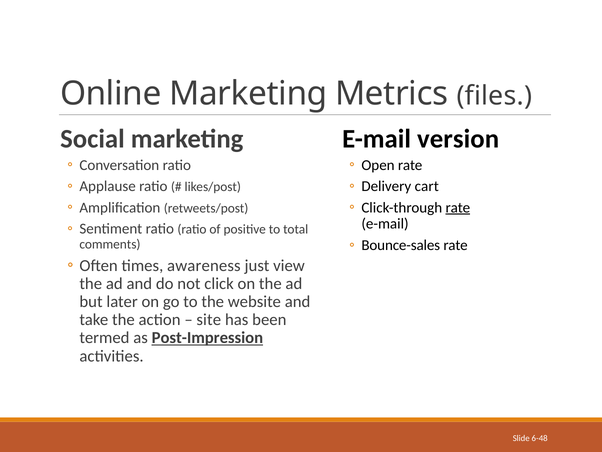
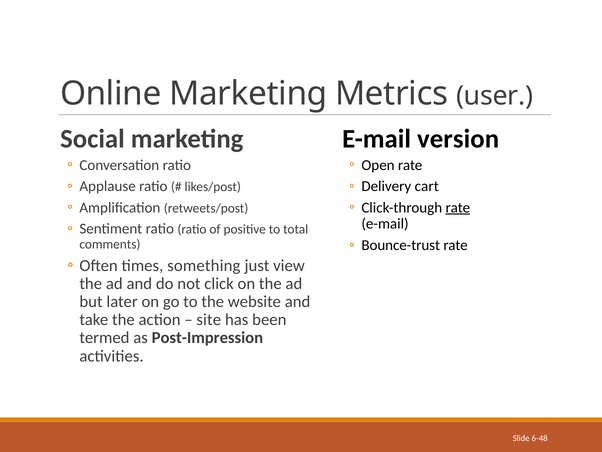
files: files -> user
Bounce-sales: Bounce-sales -> Bounce-trust
awareness: awareness -> something
Post-Impression underline: present -> none
